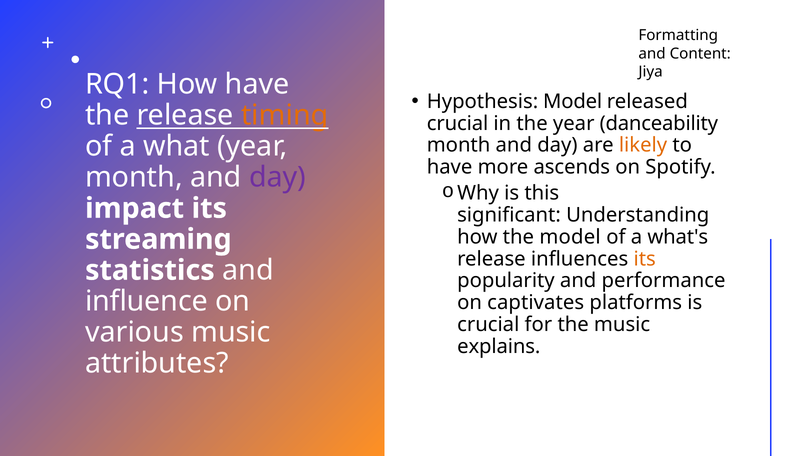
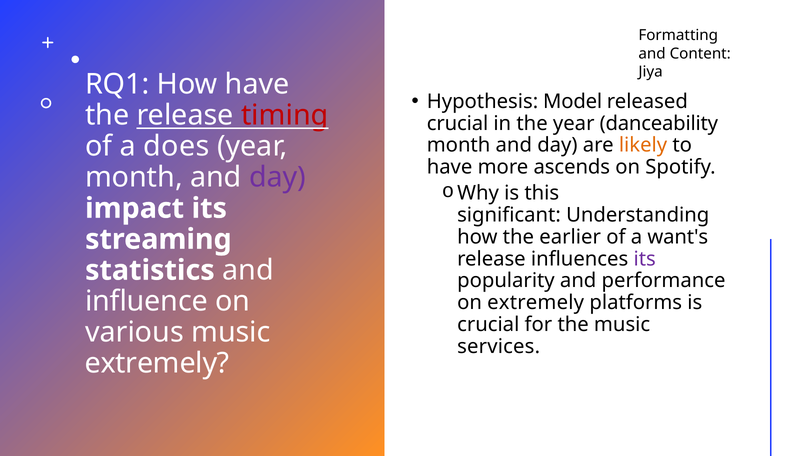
timing colour: orange -> red
what: what -> does
the model: model -> earlier
what's: what's -> want's
its at (645, 259) colour: orange -> purple
on captivates: captivates -> extremely
explains: explains -> services
attributes at (157, 363): attributes -> extremely
